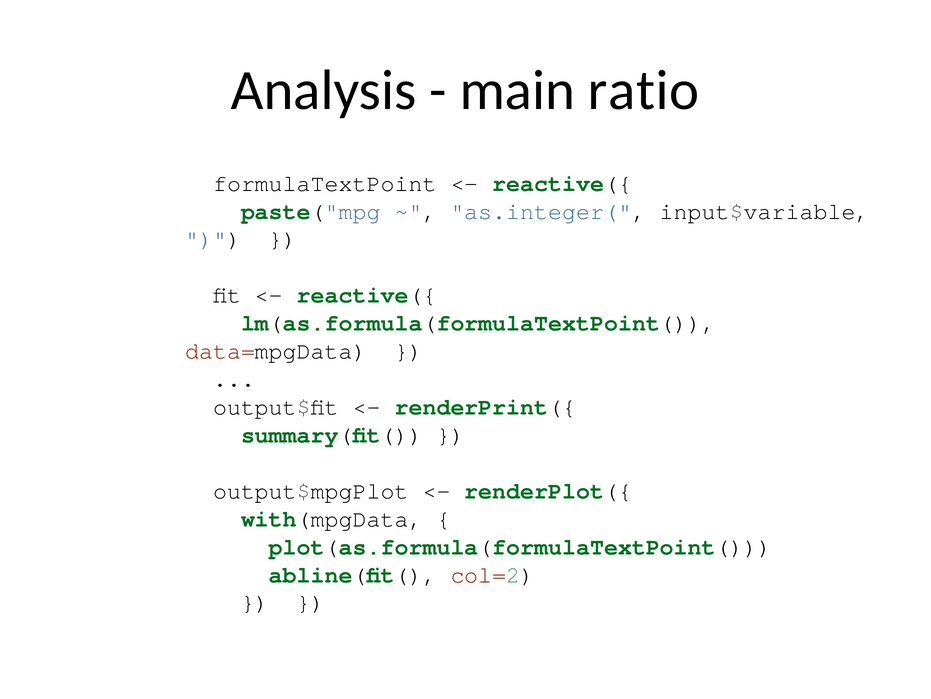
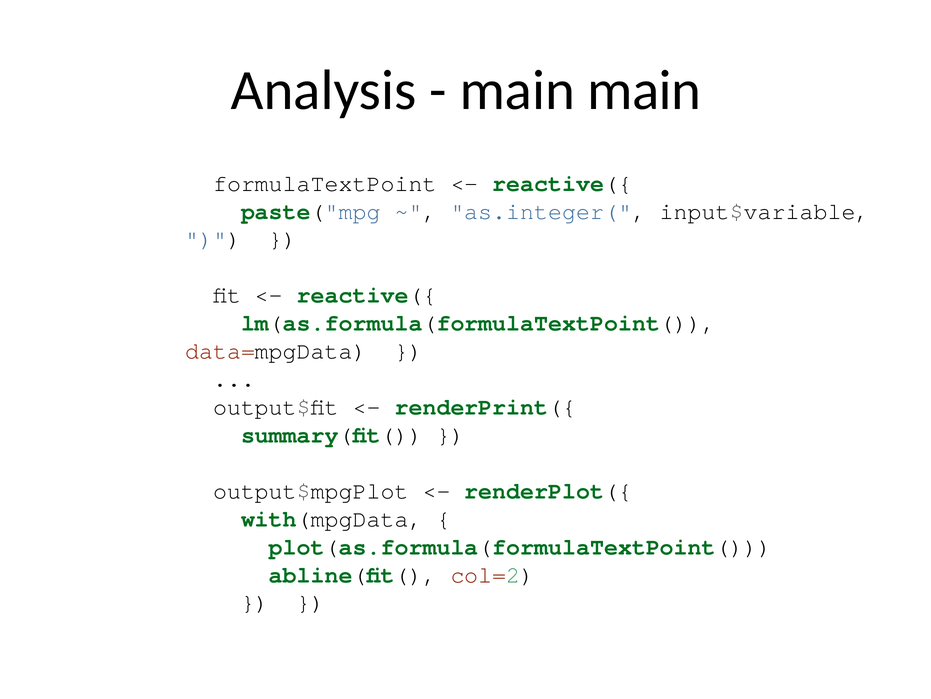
main ratio: ratio -> main
